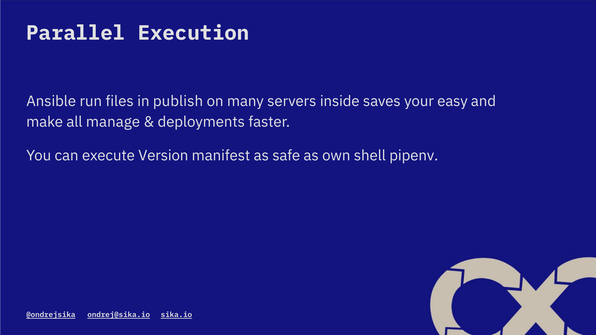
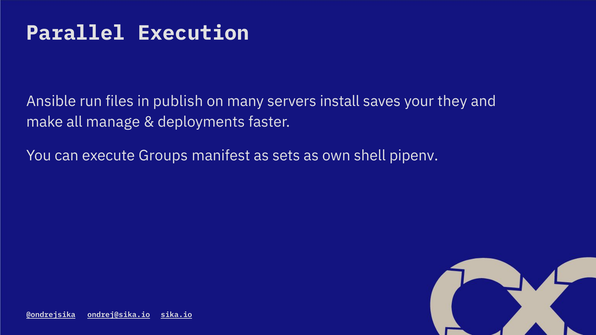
inside: inside -> install
easy: easy -> they
Version: Version -> Groups
safe: safe -> sets
